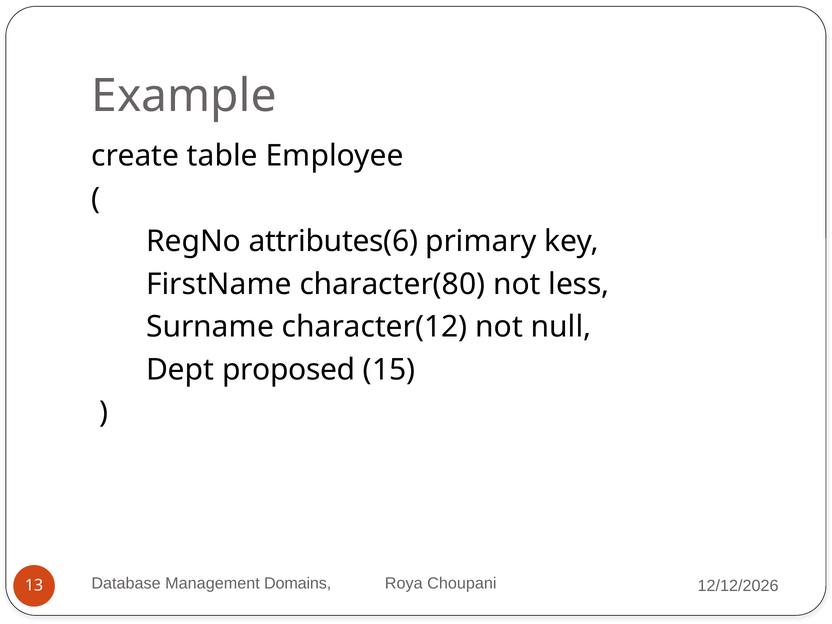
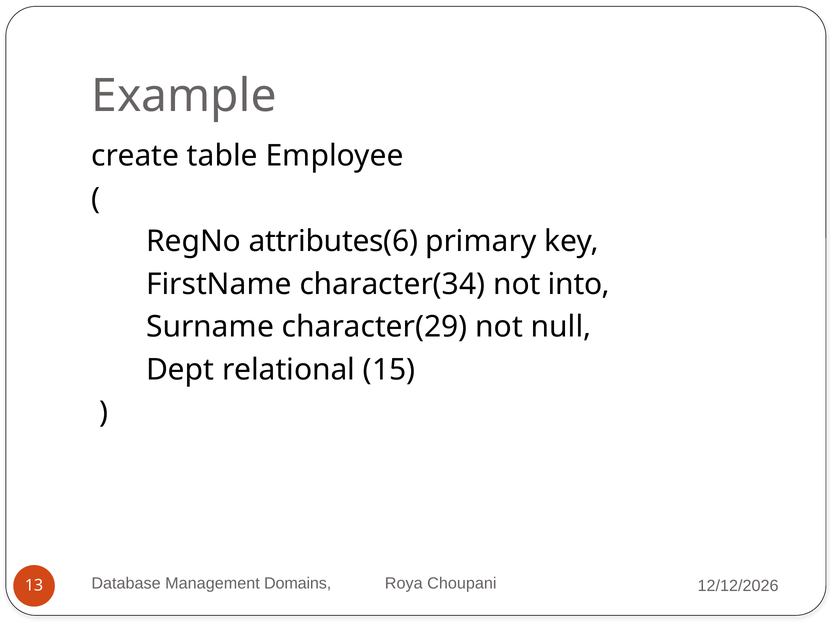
character(80: character(80 -> character(34
less: less -> into
character(12: character(12 -> character(29
proposed: proposed -> relational
